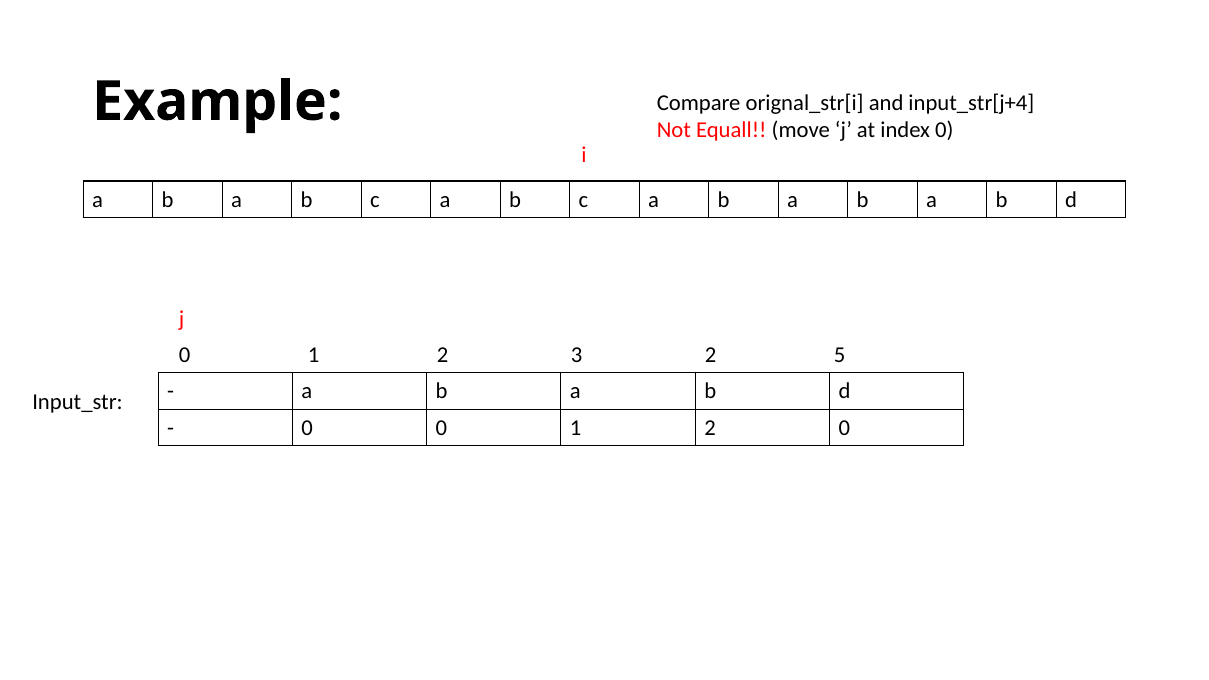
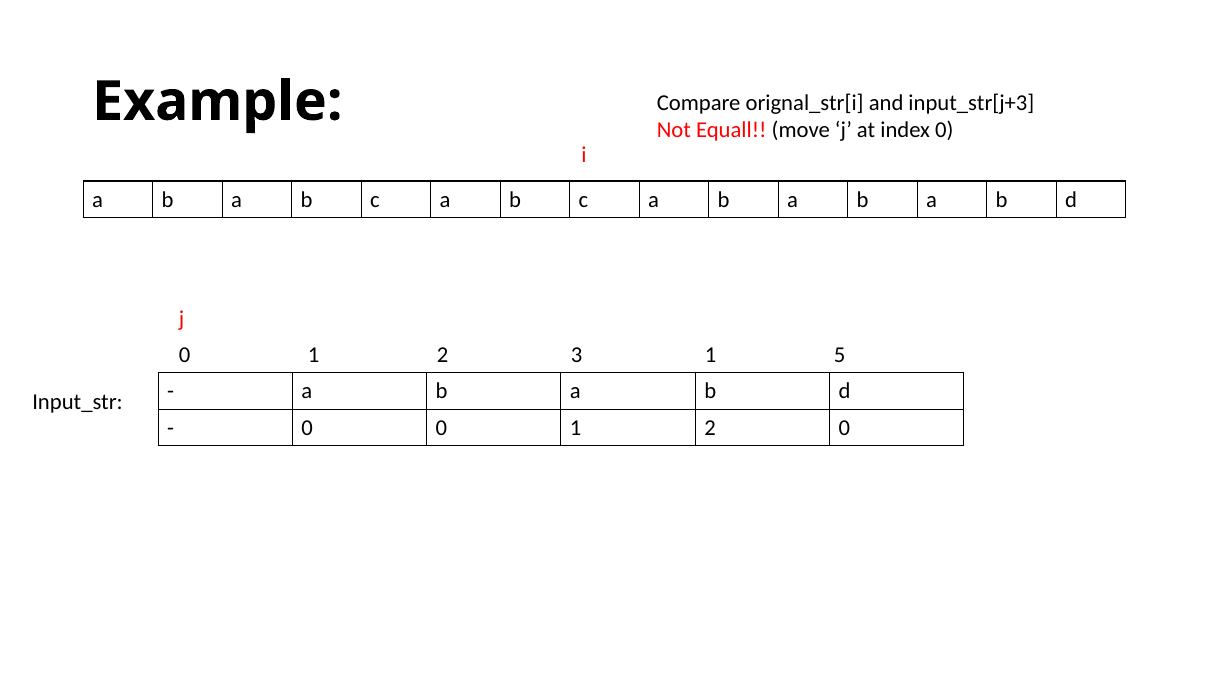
input_str[j+4: input_str[j+4 -> input_str[j+3
3 2: 2 -> 1
